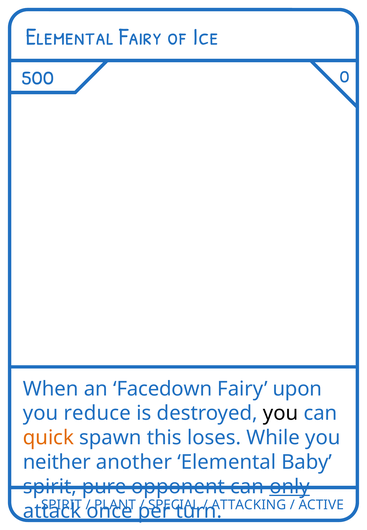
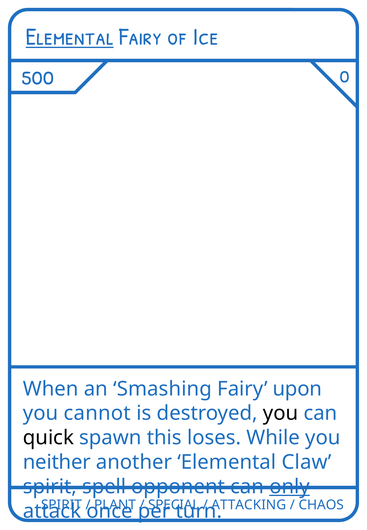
Elemental at (70, 37) underline: none -> present
Facedown: Facedown -> Smashing
reduce: reduce -> cannot
quick colour: orange -> black
Baby: Baby -> Claw
pure: pure -> spell
ACTIVE: ACTIVE -> CHAOS
